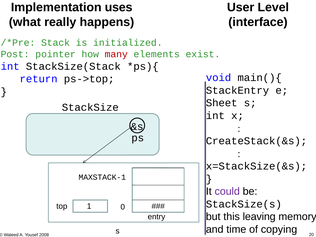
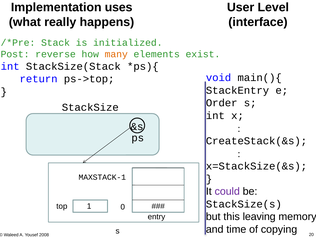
pointer: pointer -> reverse
many colour: red -> orange
Sheet: Sheet -> Order
